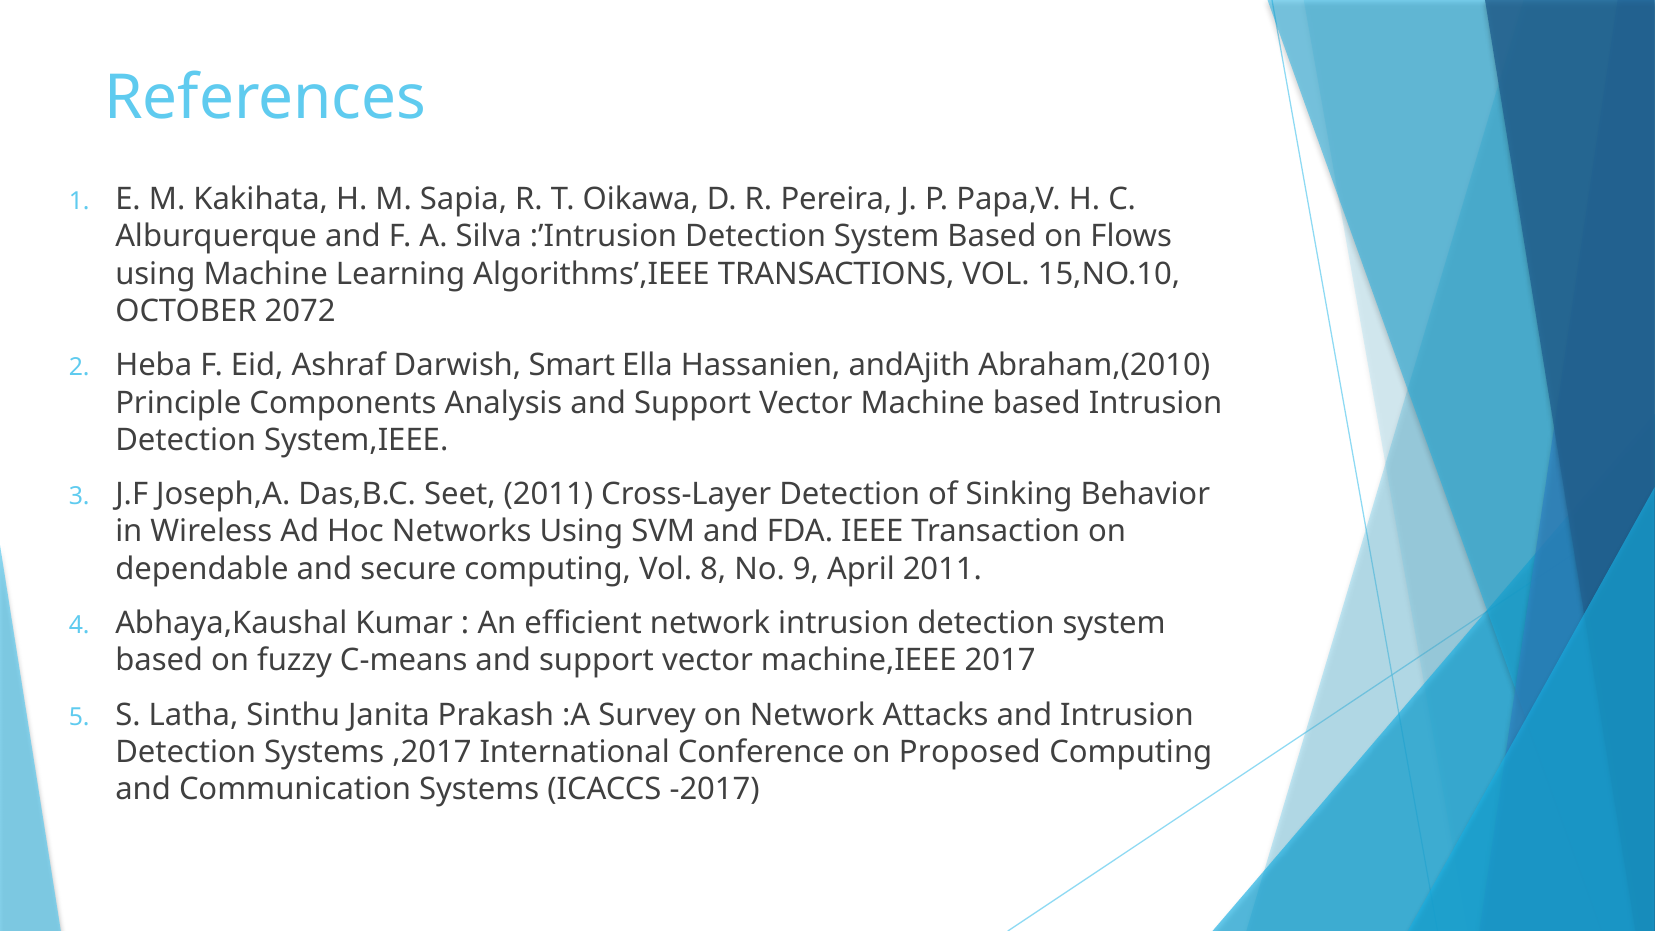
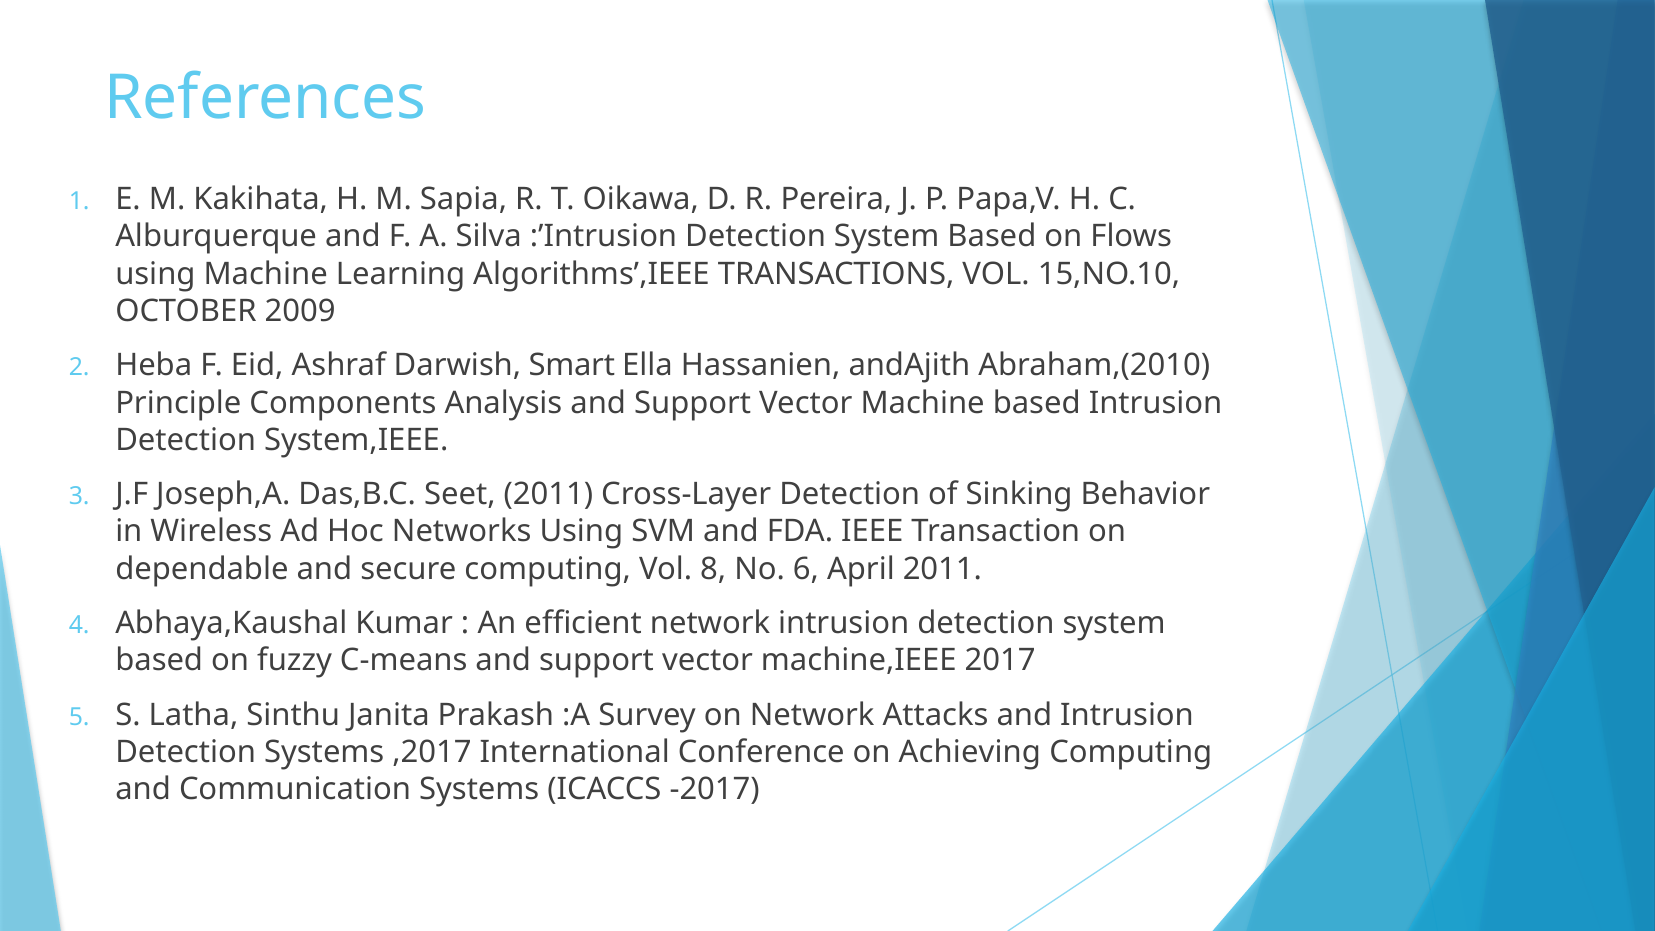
2072: 2072 -> 2009
9: 9 -> 6
Proposed: Proposed -> Achieving
